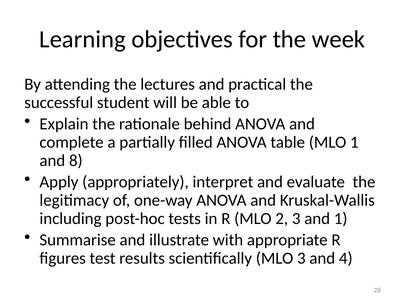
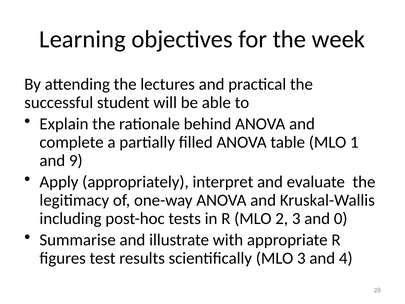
8: 8 -> 9
and 1: 1 -> 0
